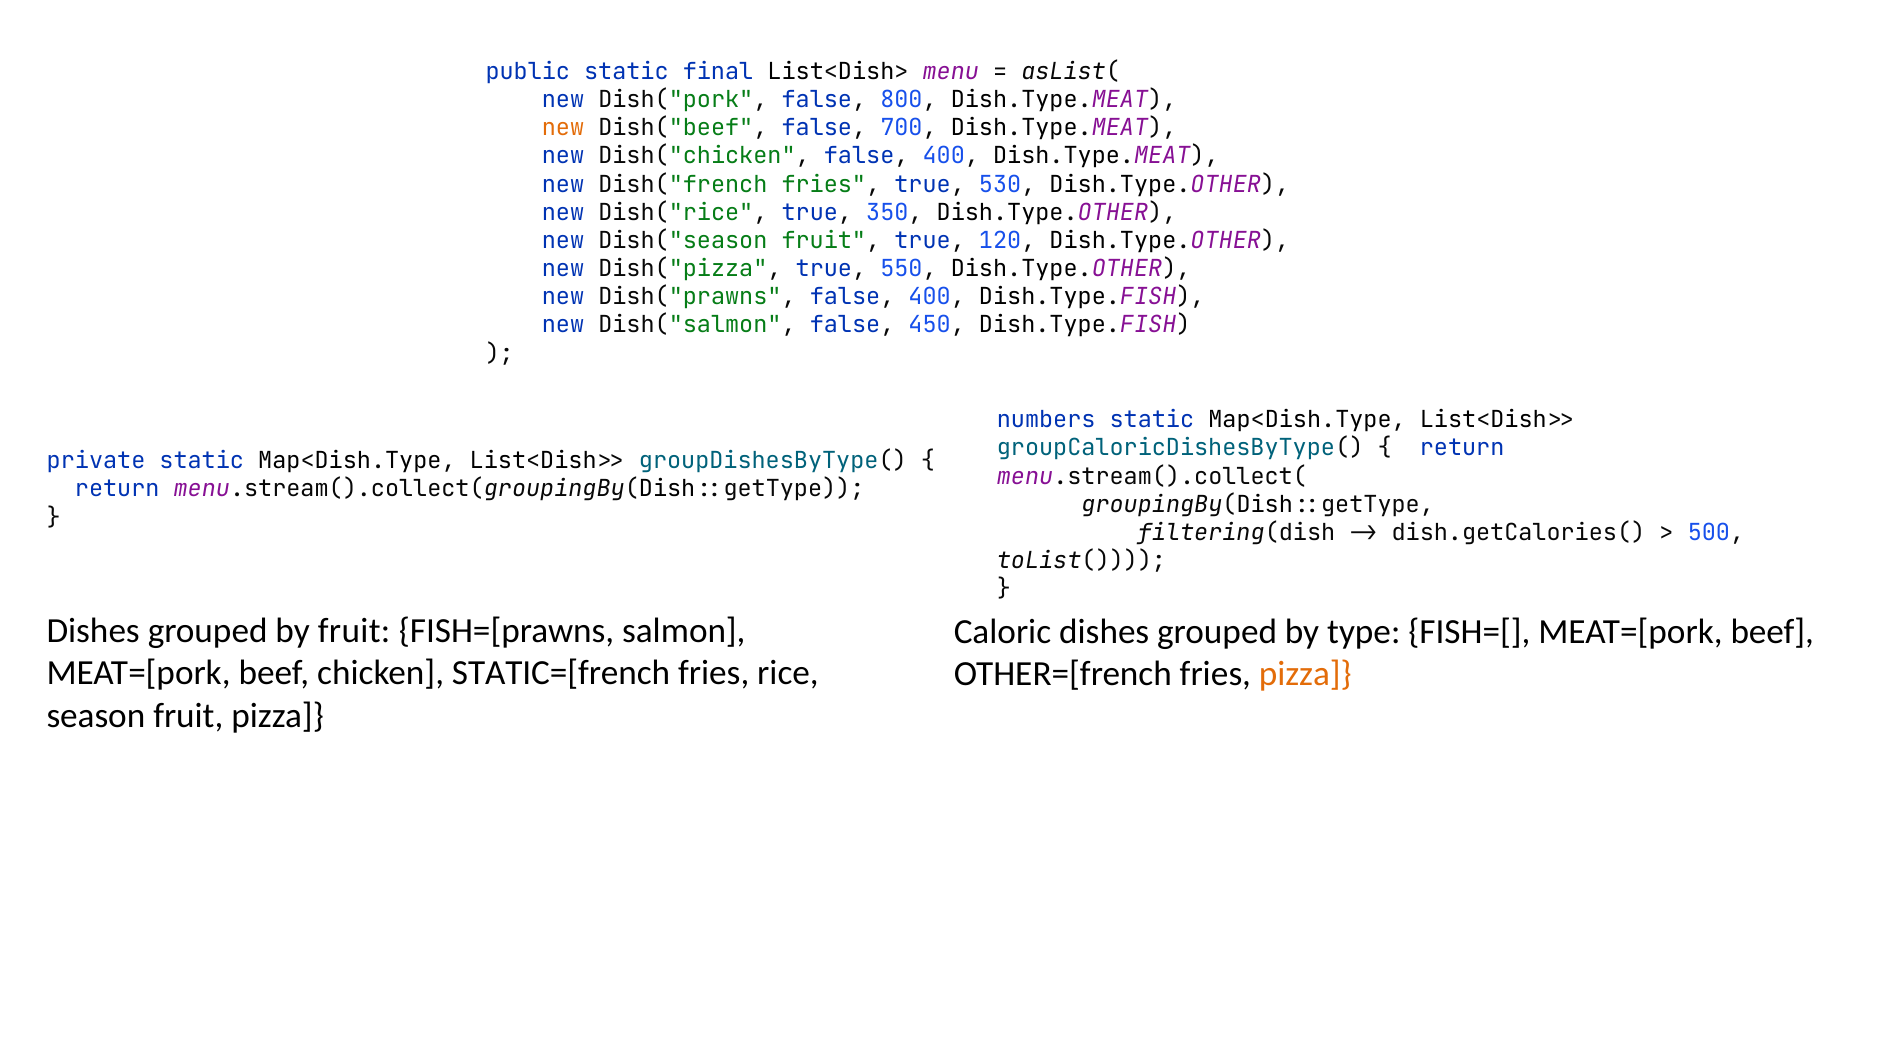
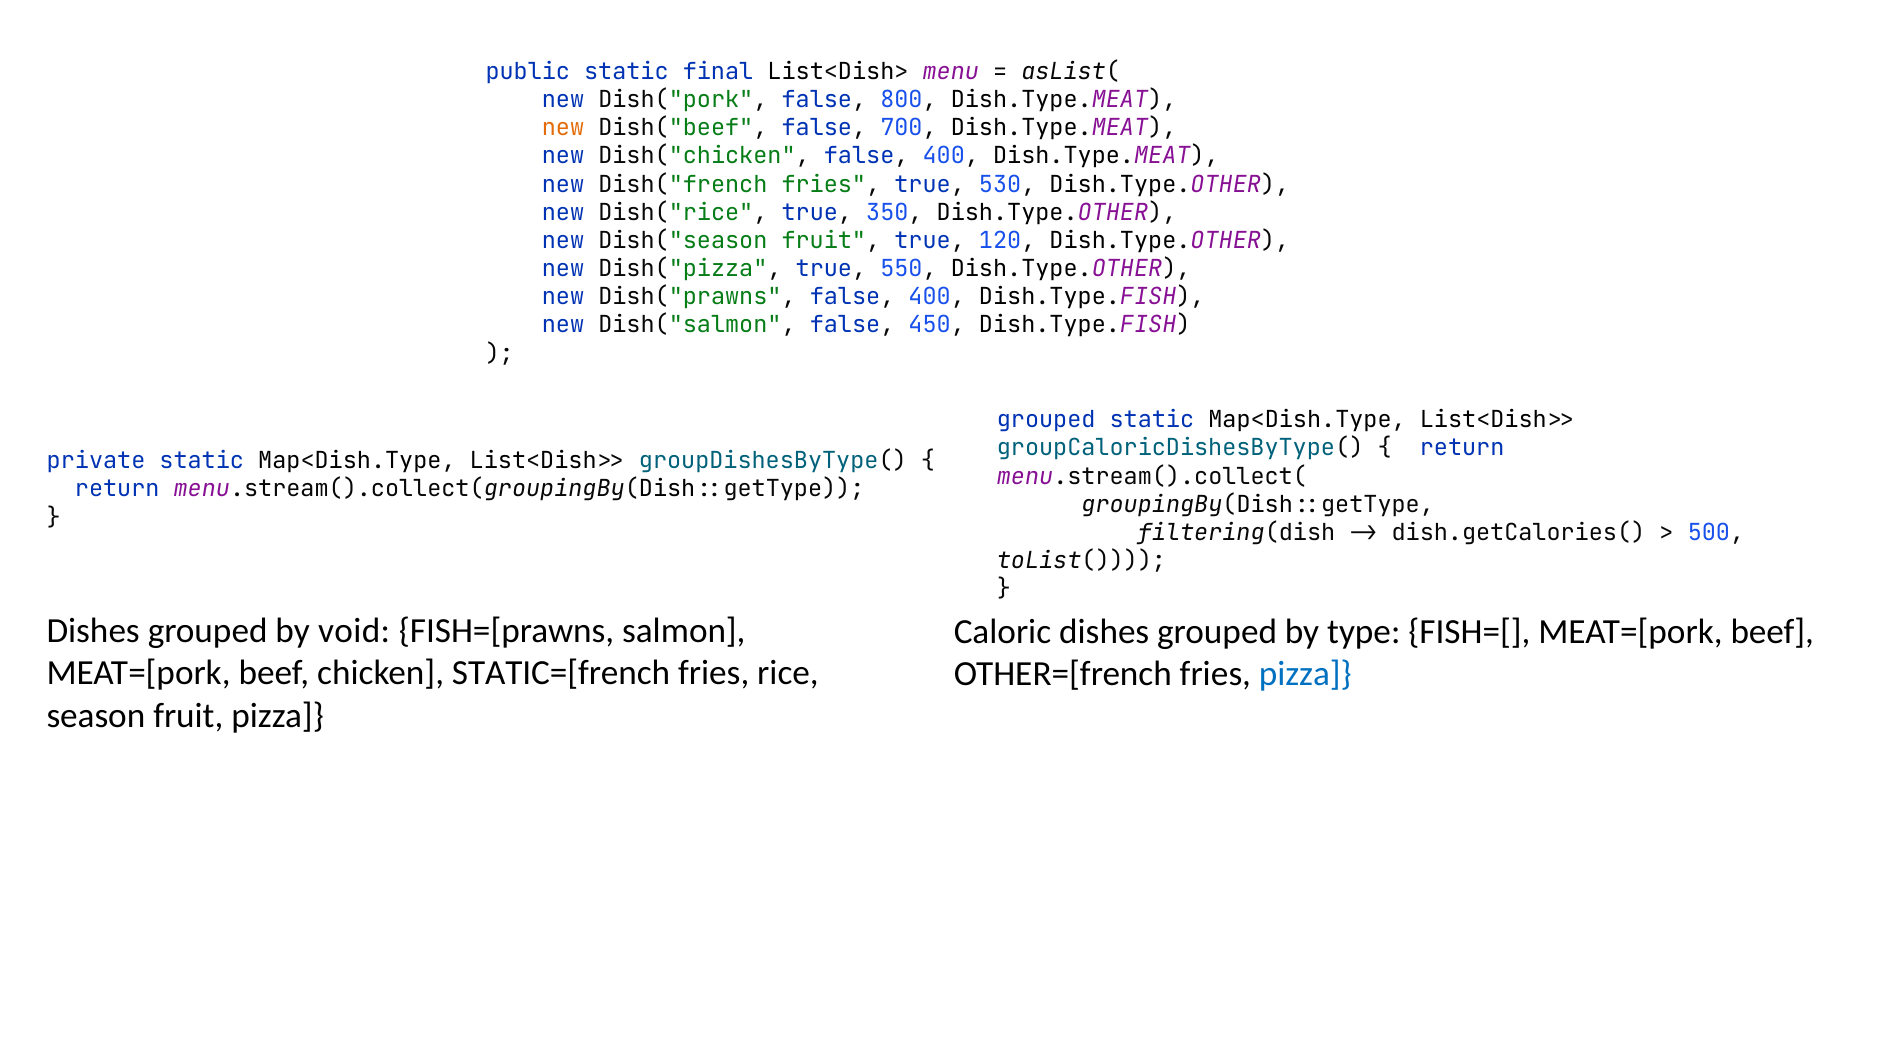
numbers at (1046, 420): numbers -> grouped
by fruit: fruit -> void
pizza at (1305, 674) colour: orange -> blue
